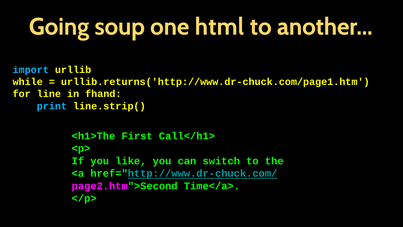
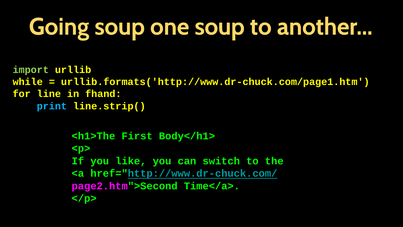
one html: html -> soup
import colour: light blue -> light green
urllib.returns('http://www.dr-chuck.com/page1.htm: urllib.returns('http://www.dr-chuck.com/page1.htm -> urllib.formats('http://www.dr-chuck.com/page1.htm
Call</h1>: Call</h1> -> Body</h1>
